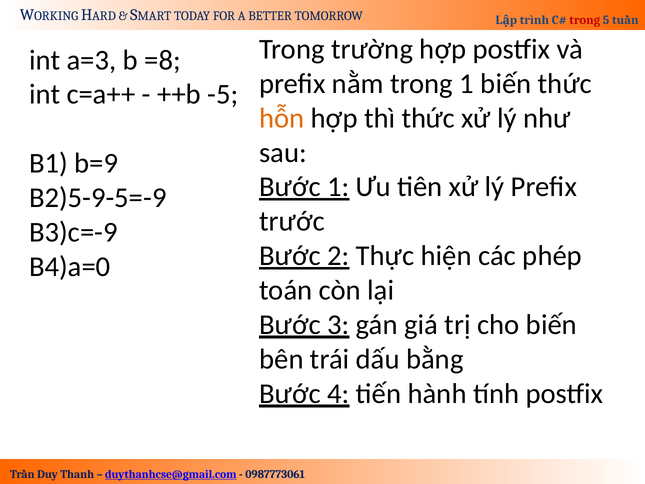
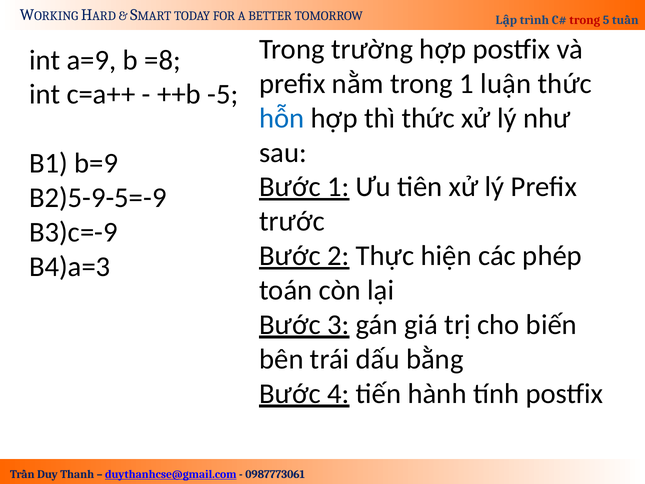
a=3: a=3 -> a=9
1 biến: biến -> luận
hỗn colour: orange -> blue
B4)a=0: B4)a=0 -> B4)a=3
